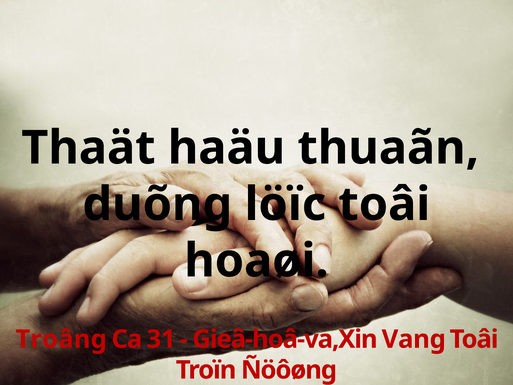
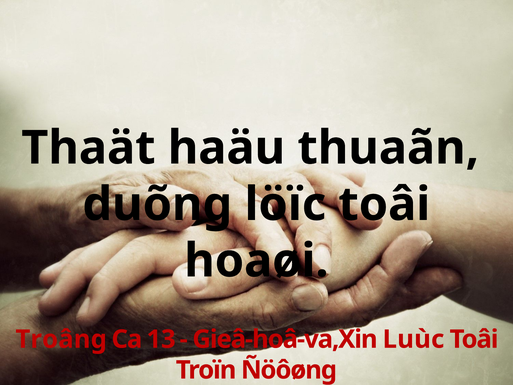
31: 31 -> 13
Vang: Vang -> Luùc
